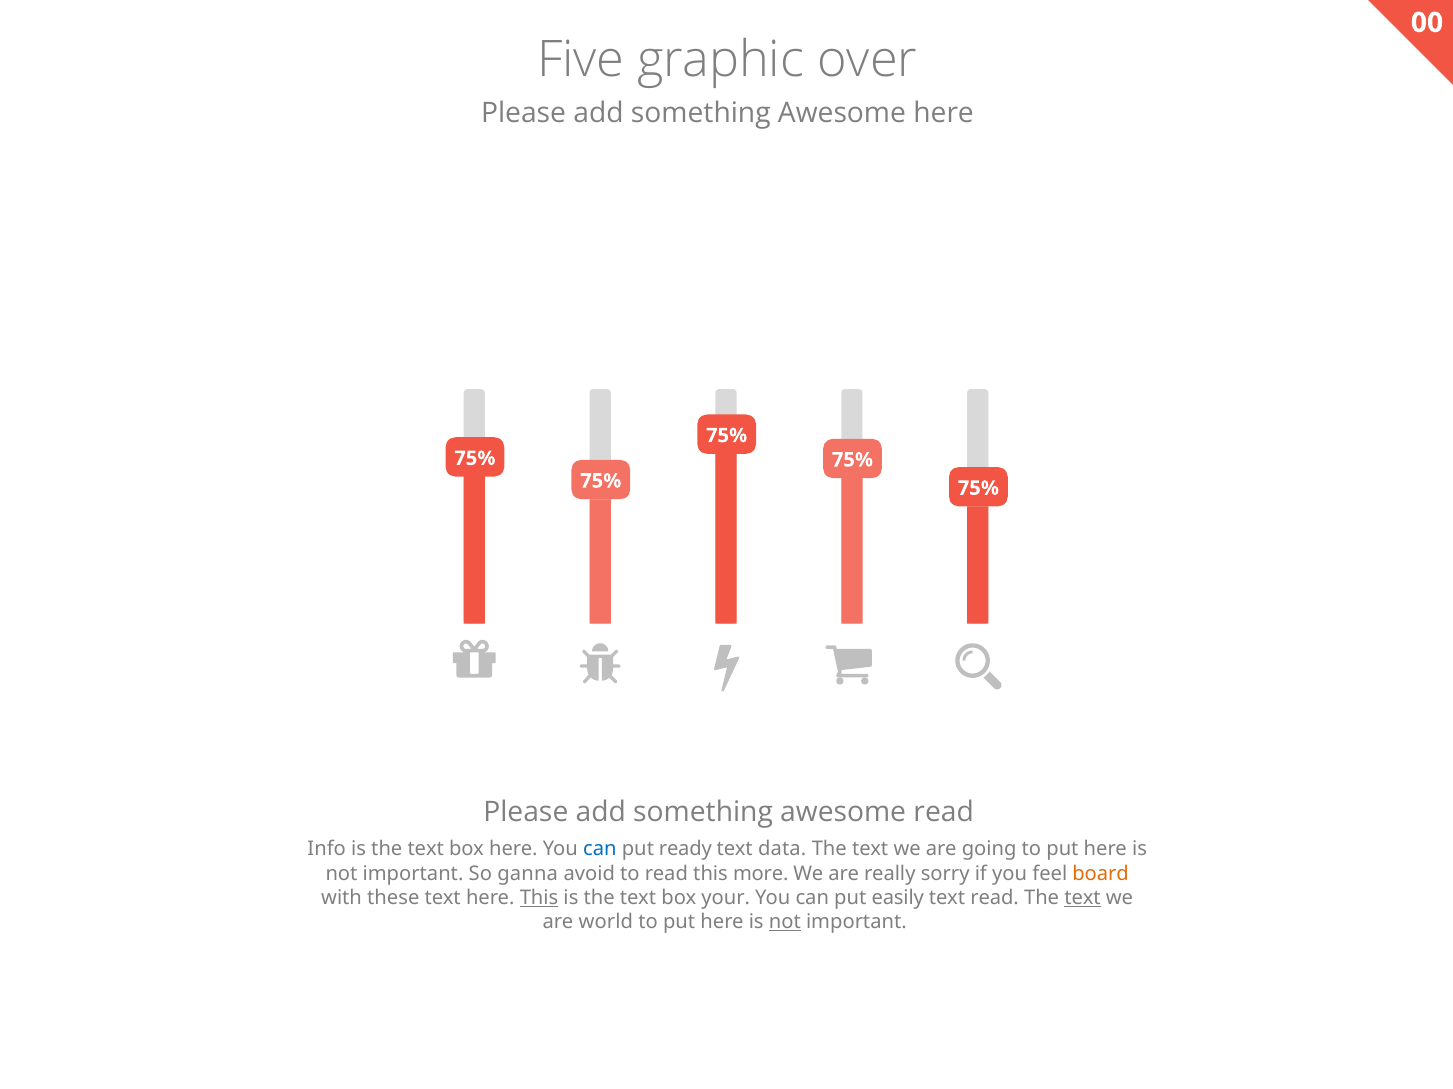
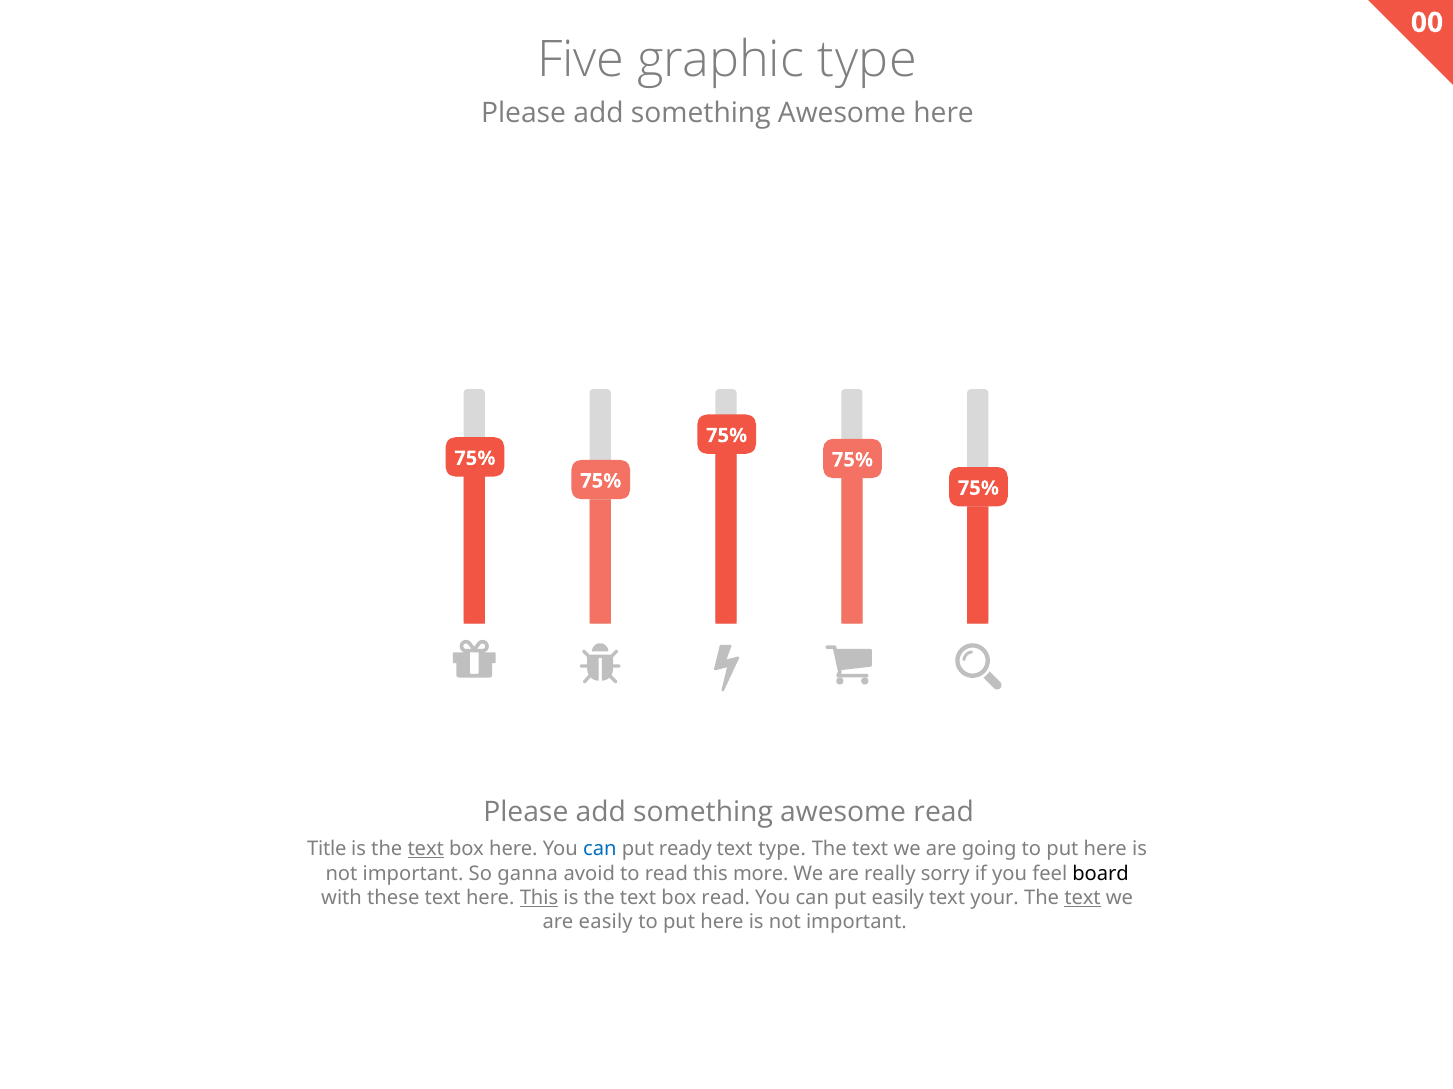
graphic over: over -> type
Info: Info -> Title
text at (426, 850) underline: none -> present
text data: data -> type
board colour: orange -> black
box your: your -> read
text read: read -> your
are world: world -> easily
not at (785, 922) underline: present -> none
